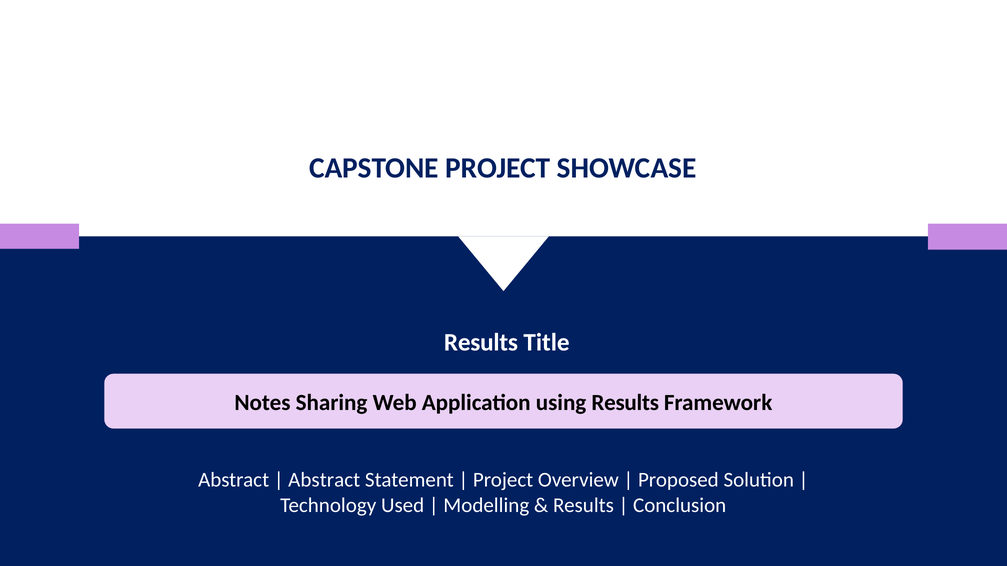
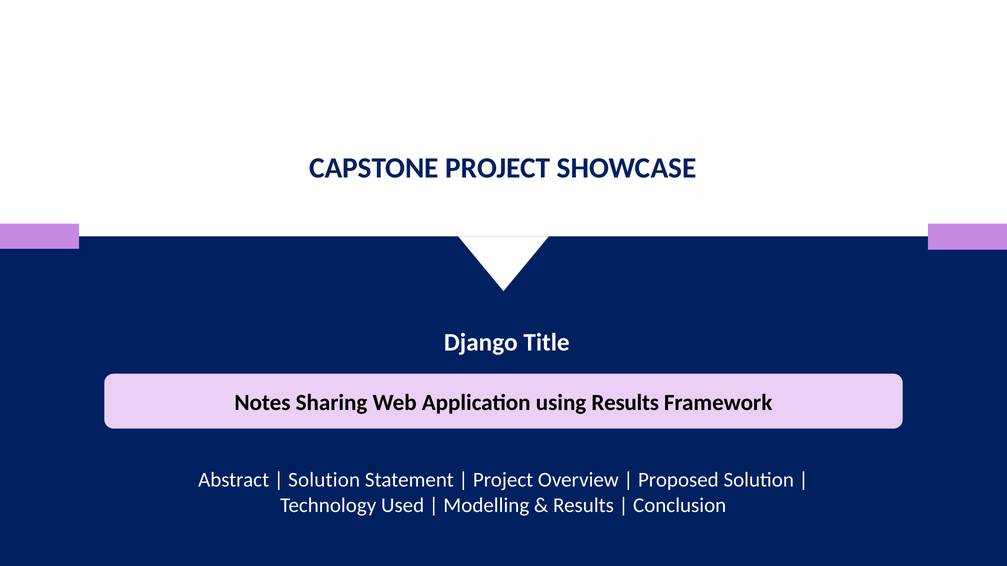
Results at (481, 343): Results -> Django
Abstract at (324, 480): Abstract -> Solution
